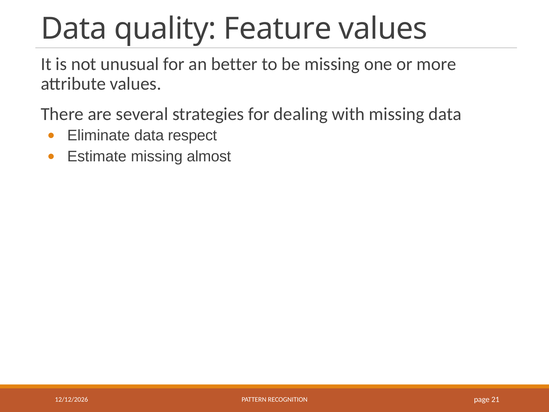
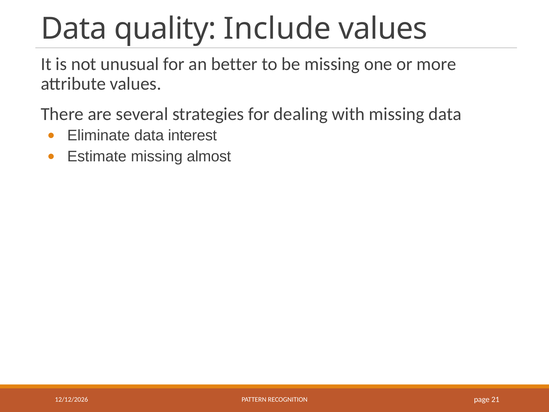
Feature: Feature -> Include
respect: respect -> interest
